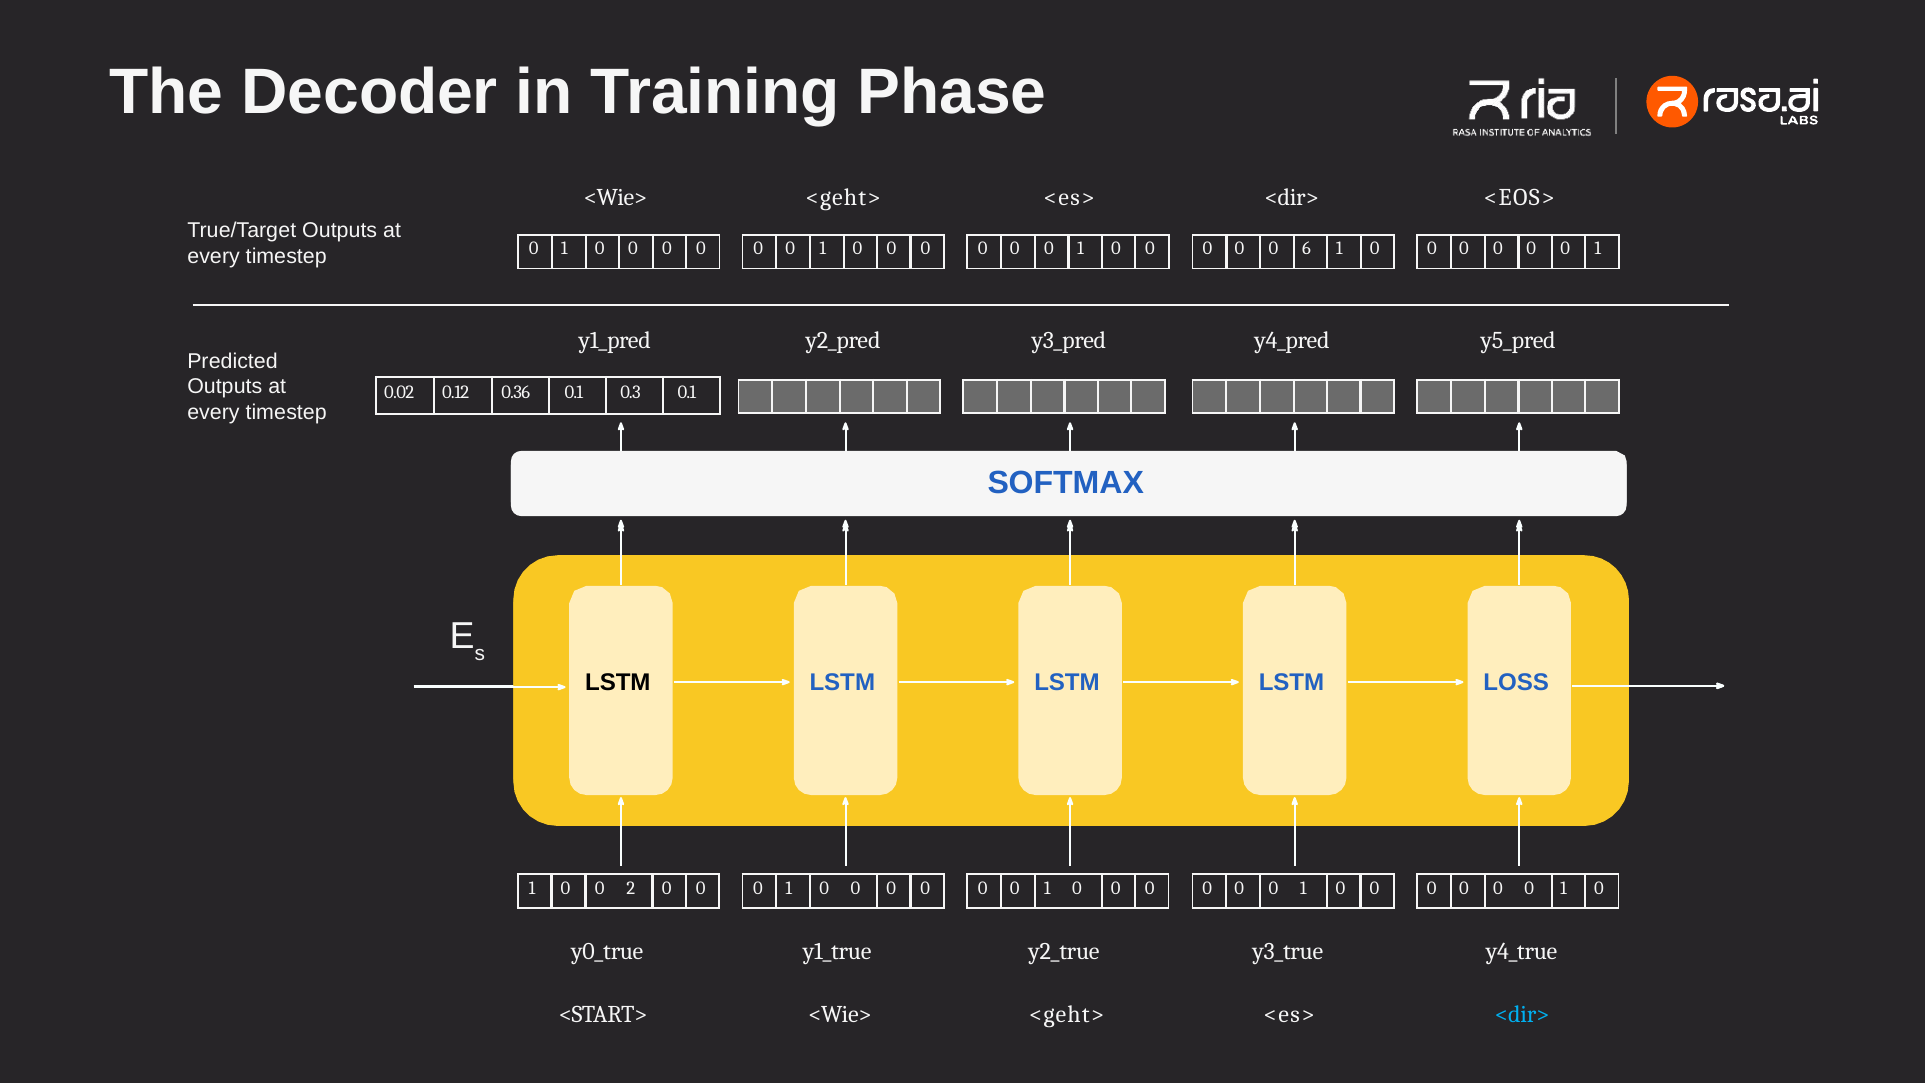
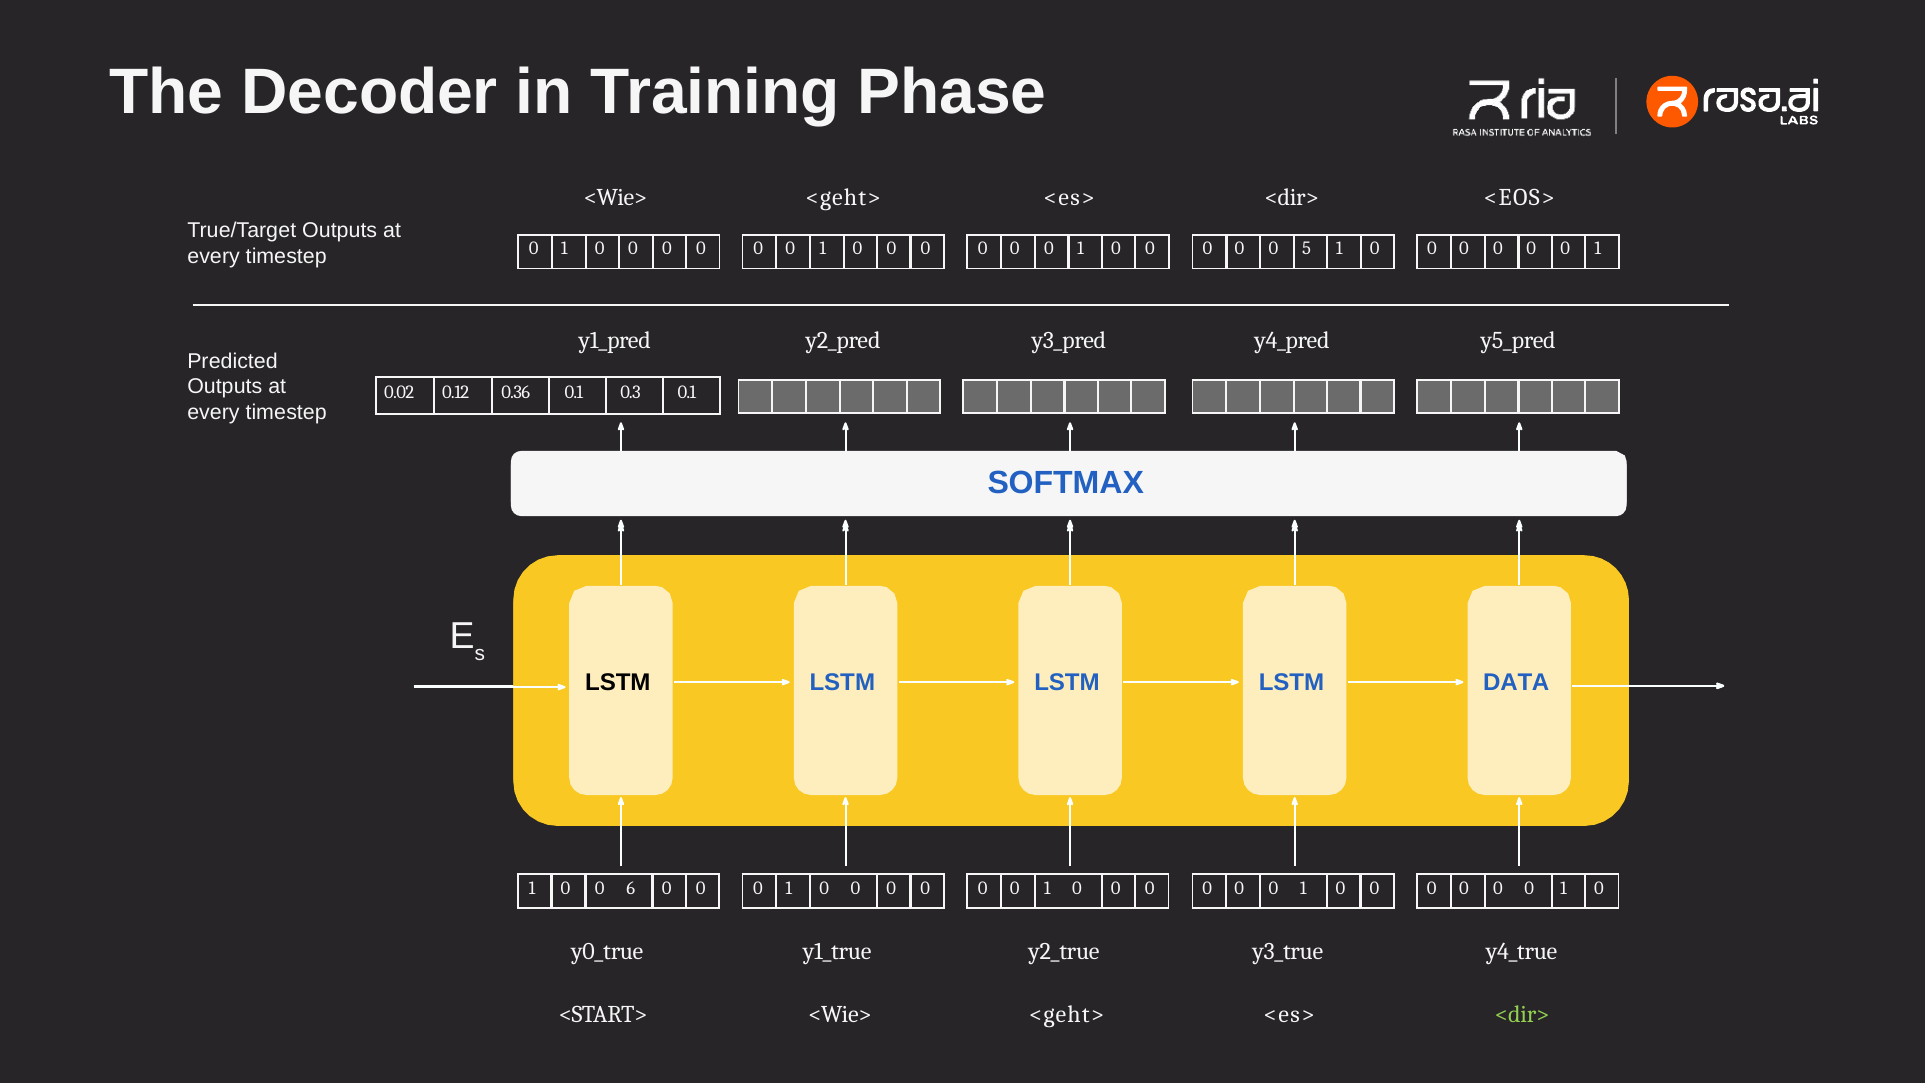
6: 6 -> 5
LOSS: LOSS -> DATA
2: 2 -> 6
<dir> at (1522, 1014) colour: light blue -> light green
